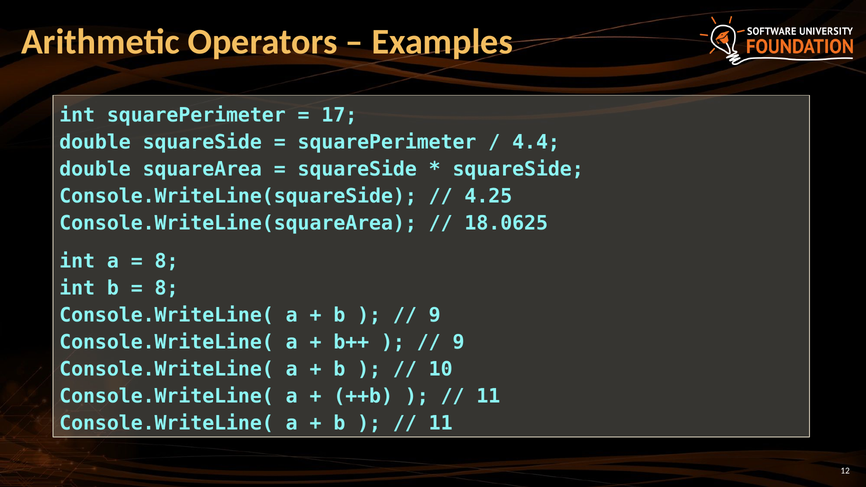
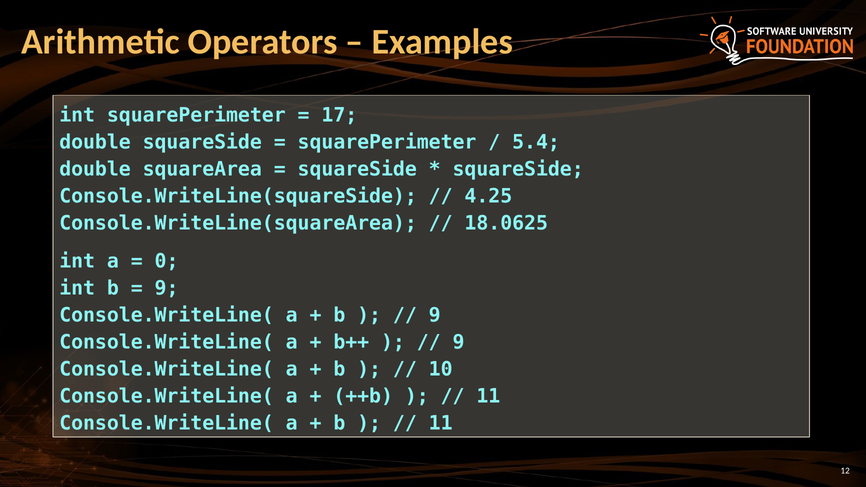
4.4: 4.4 -> 5.4
8 at (167, 261): 8 -> 0
8 at (167, 288): 8 -> 9
